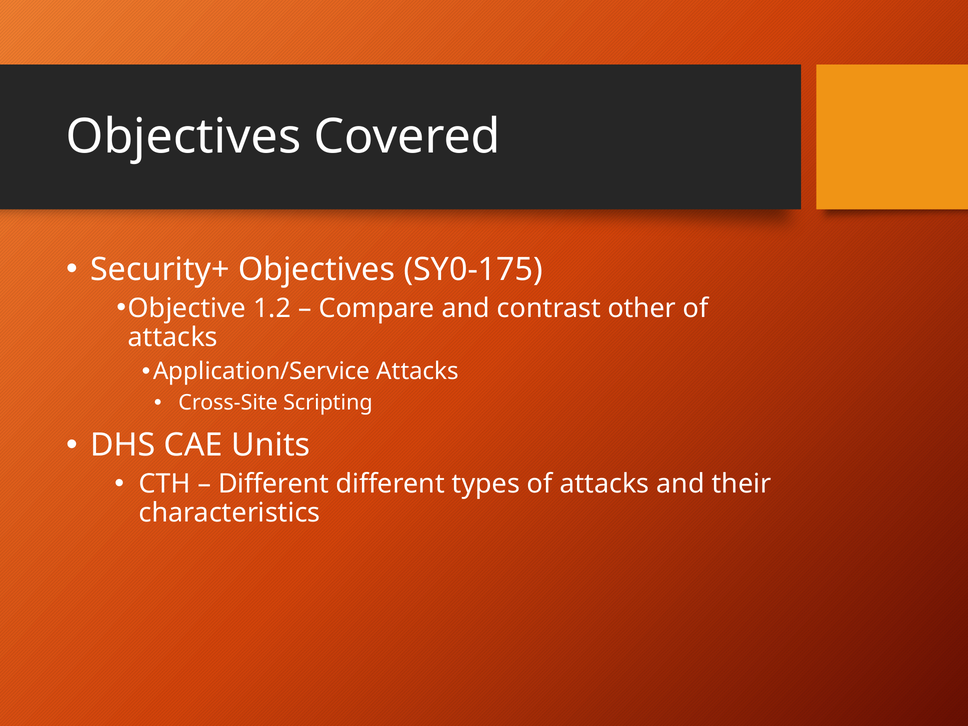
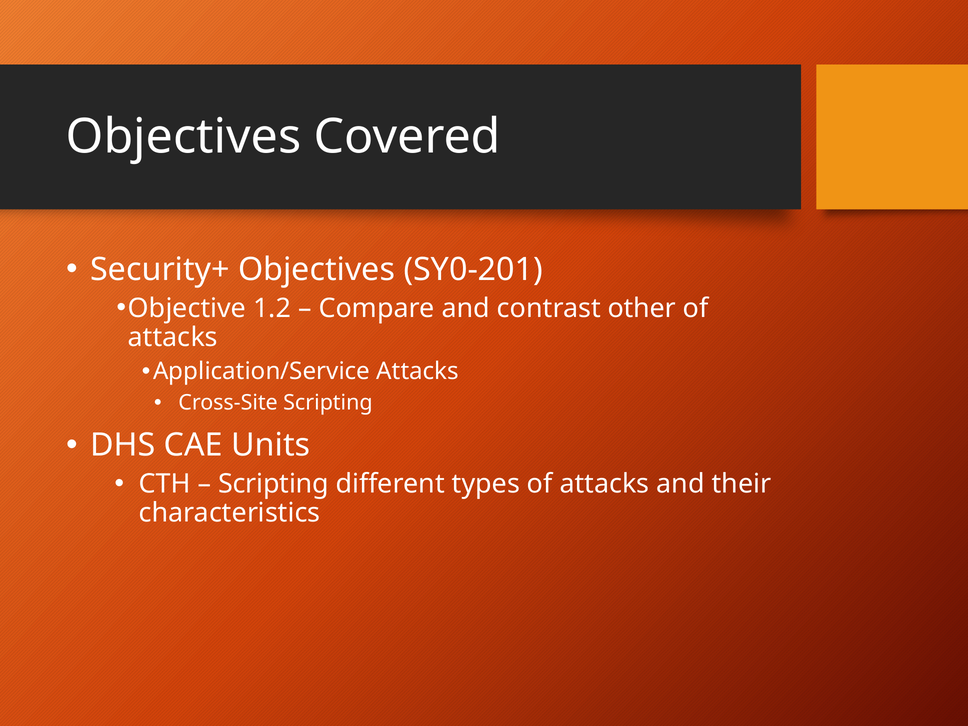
SY0-175: SY0-175 -> SY0-201
Different at (273, 484): Different -> Scripting
